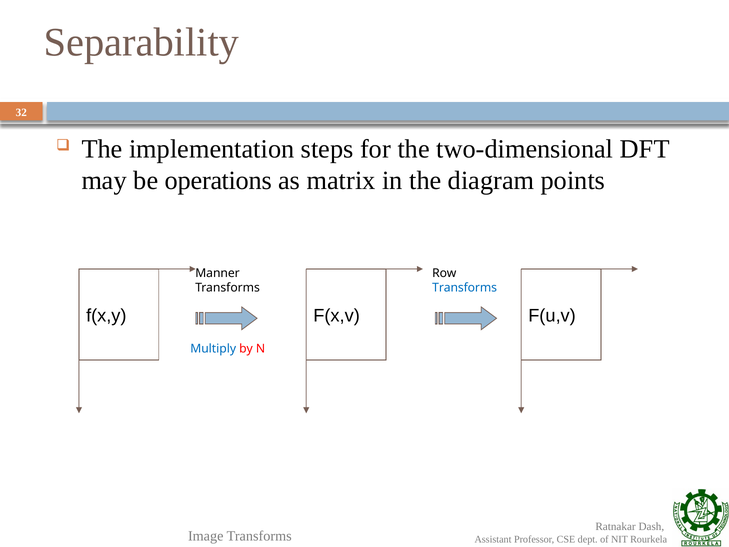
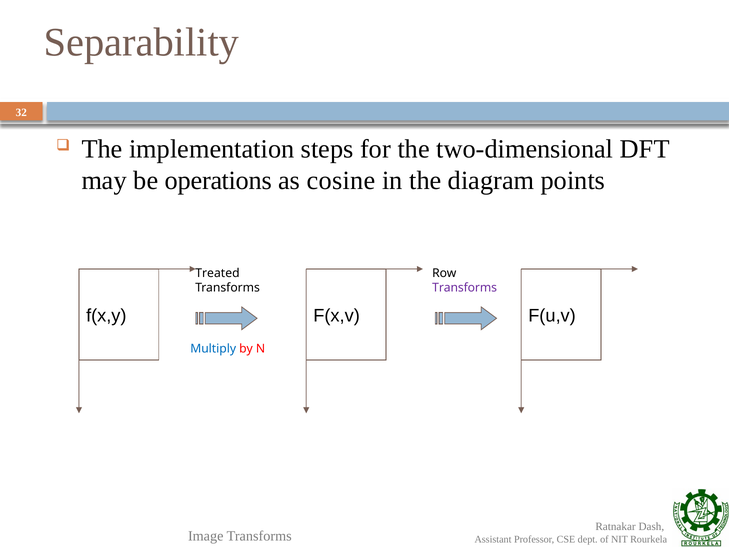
matrix: matrix -> cosine
Manner: Manner -> Treated
Transforms at (465, 288) colour: blue -> purple
